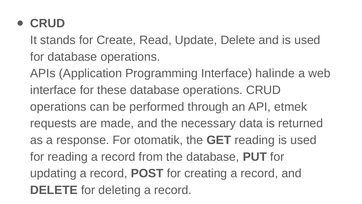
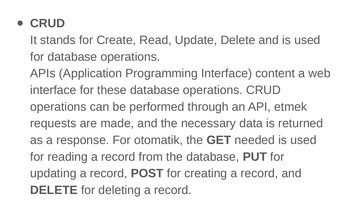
halinde: halinde -> content
GET reading: reading -> needed
